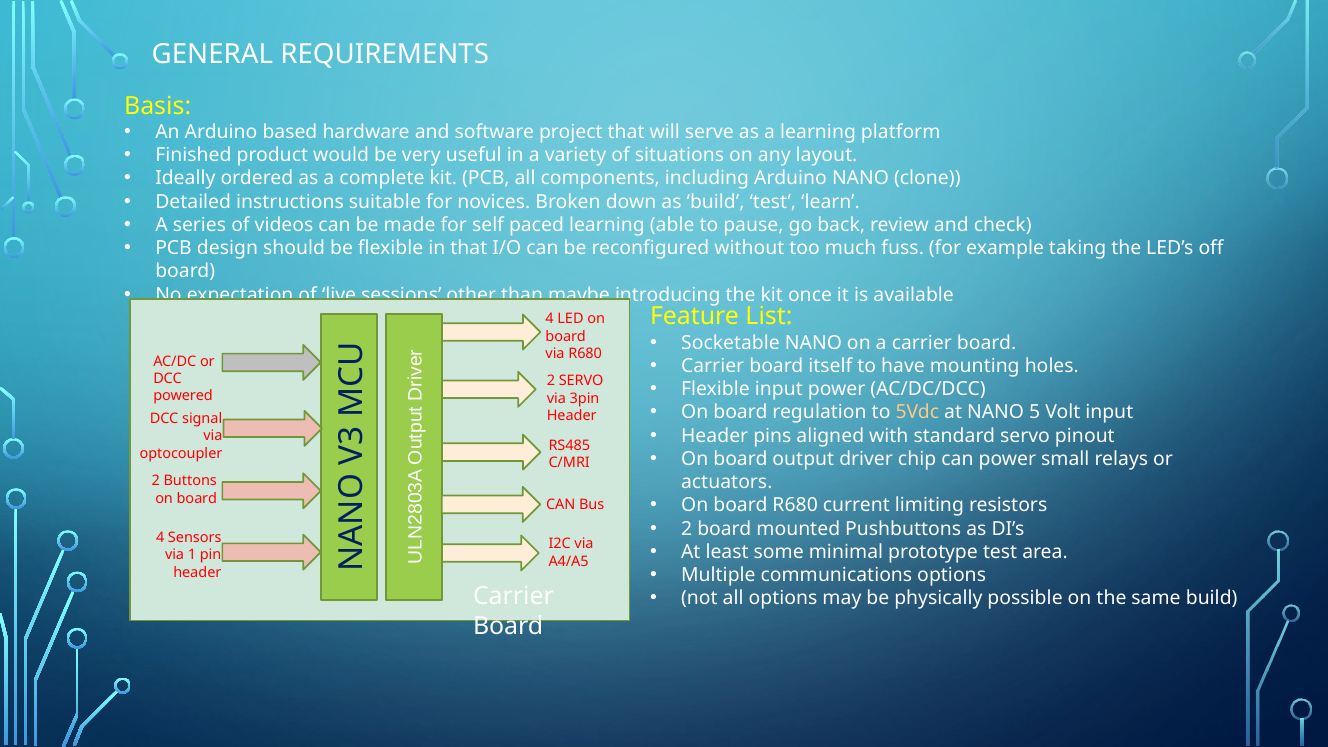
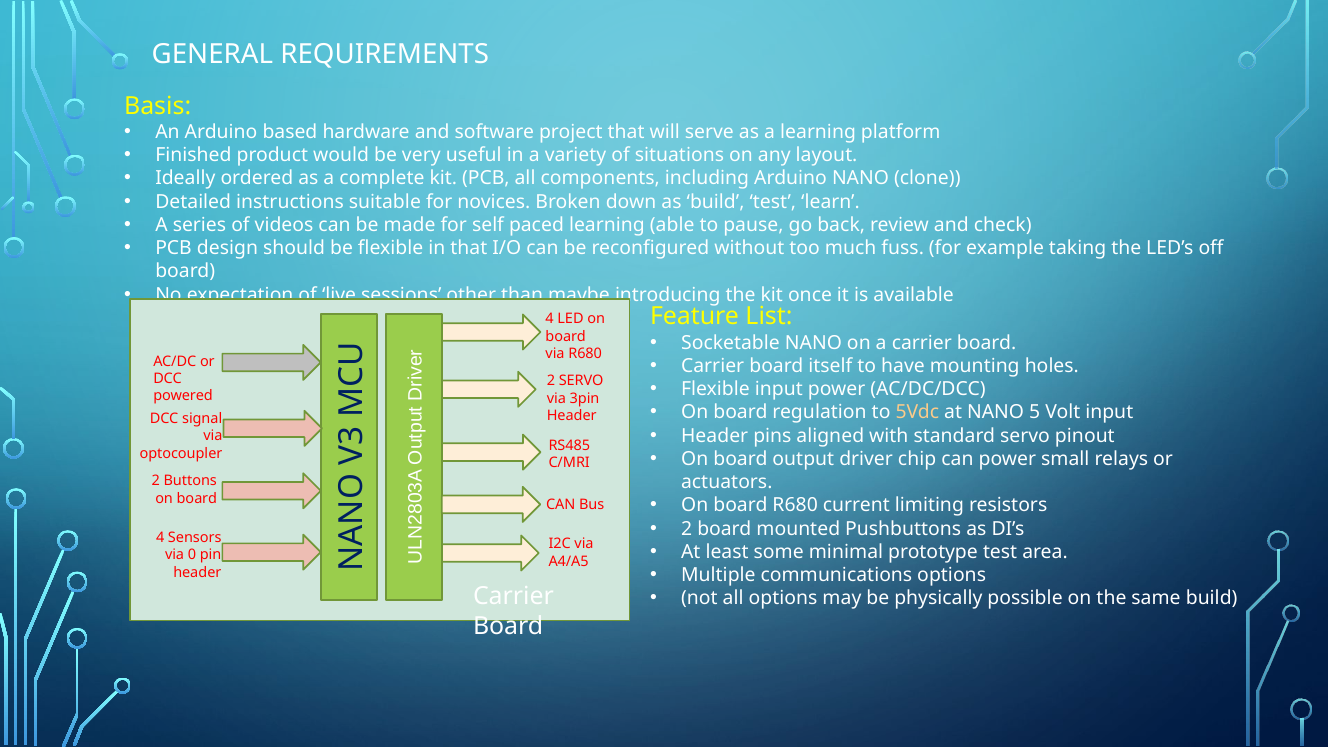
via 1: 1 -> 0
